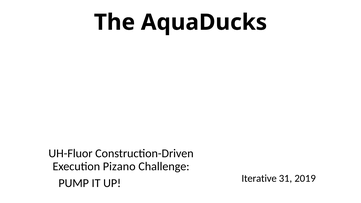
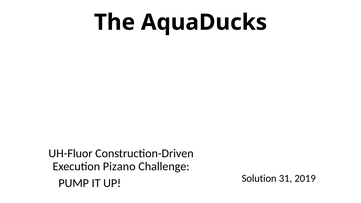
Iterative: Iterative -> Solution
